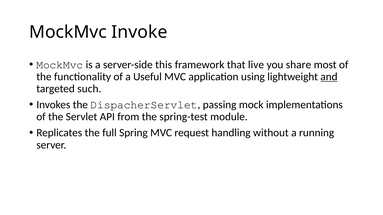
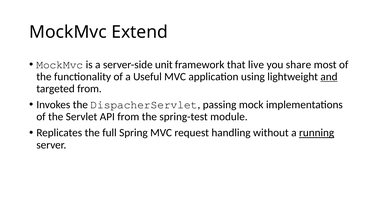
Invoke: Invoke -> Extend
this: this -> unit
targeted such: such -> from
running underline: none -> present
